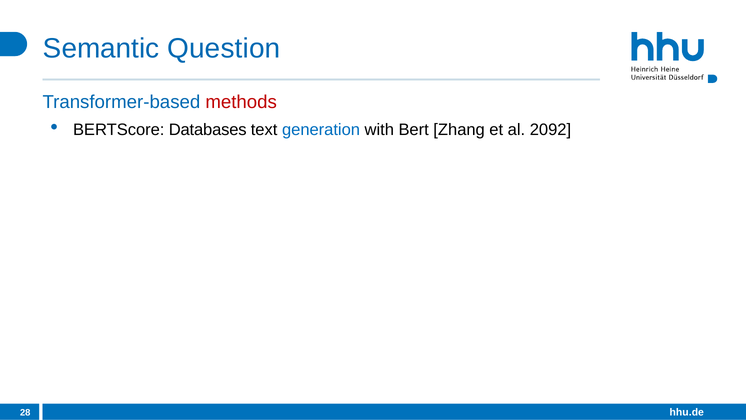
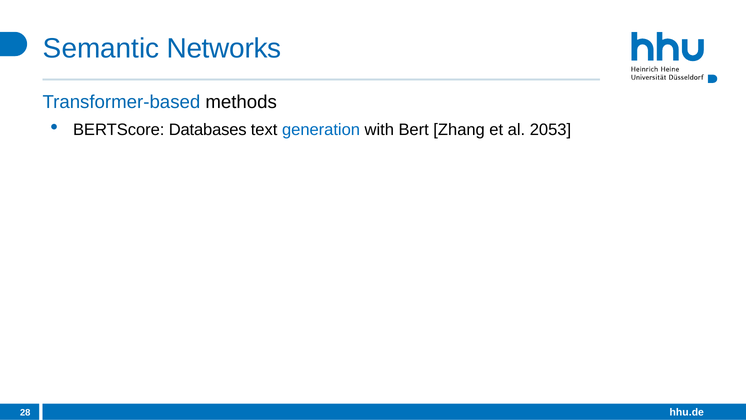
Question: Question -> Networks
methods colour: red -> black
2092: 2092 -> 2053
